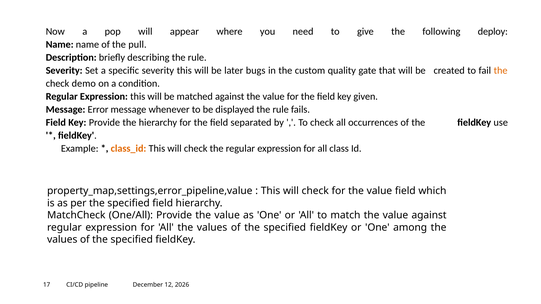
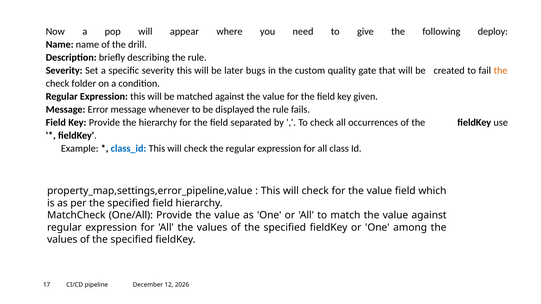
pull: pull -> drill
demo: demo -> folder
class_id colour: orange -> blue
